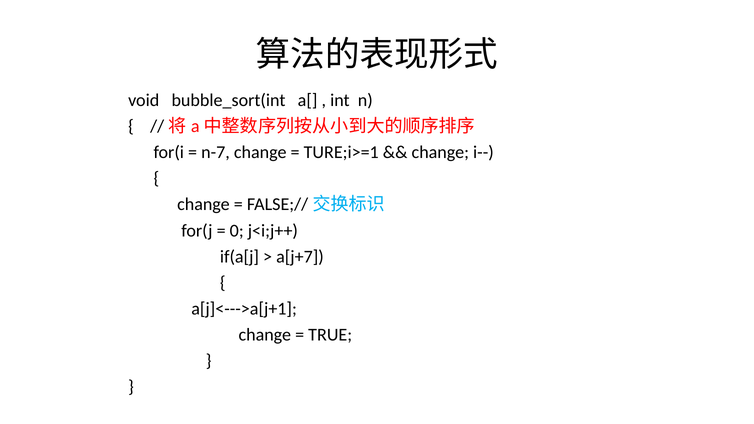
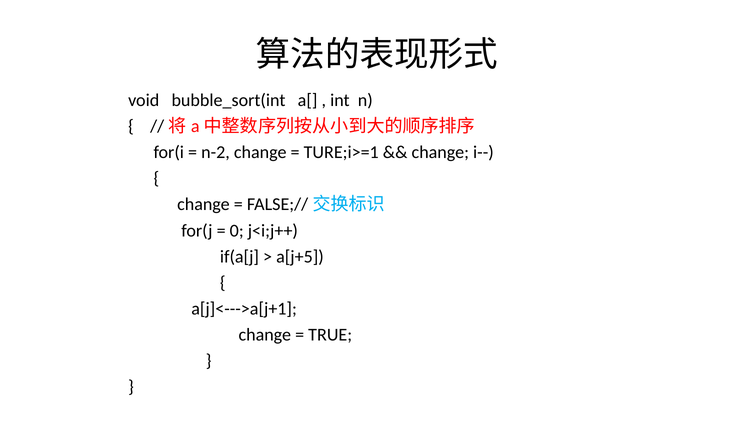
n-7: n-7 -> n-2
a[j+7: a[j+7 -> a[j+5
